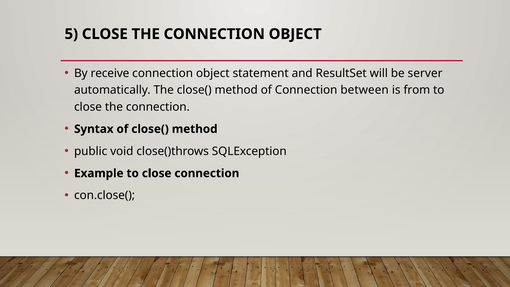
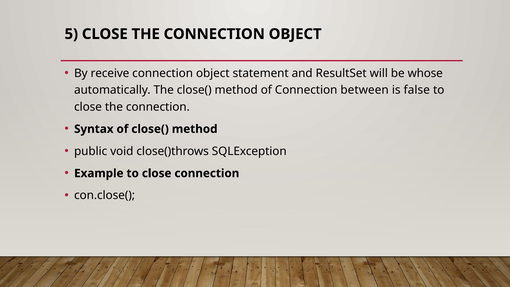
server: server -> whose
from: from -> false
